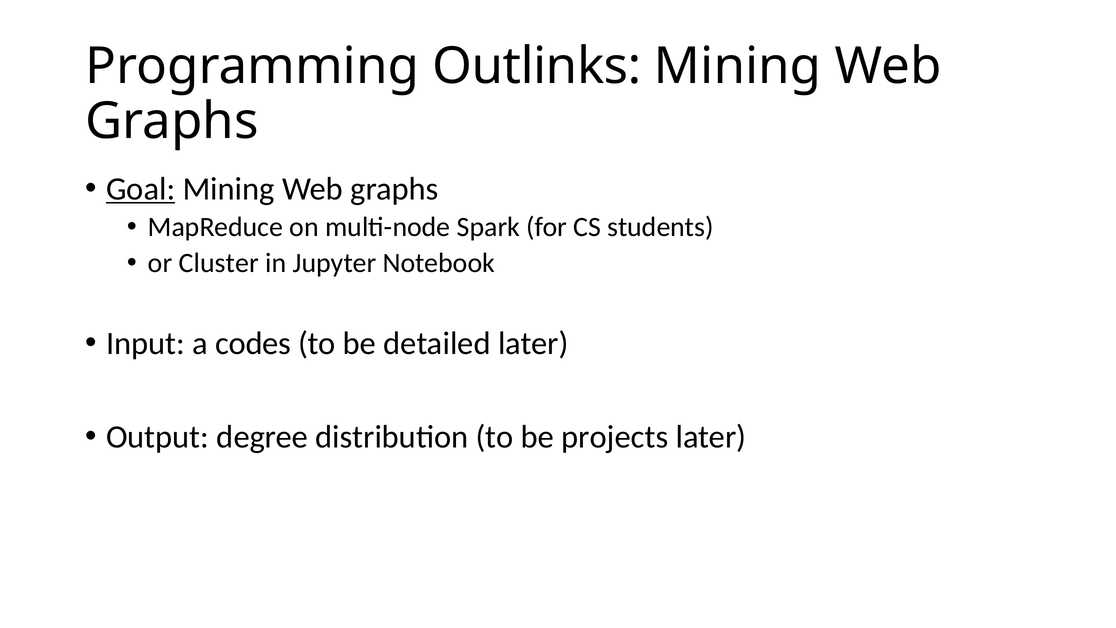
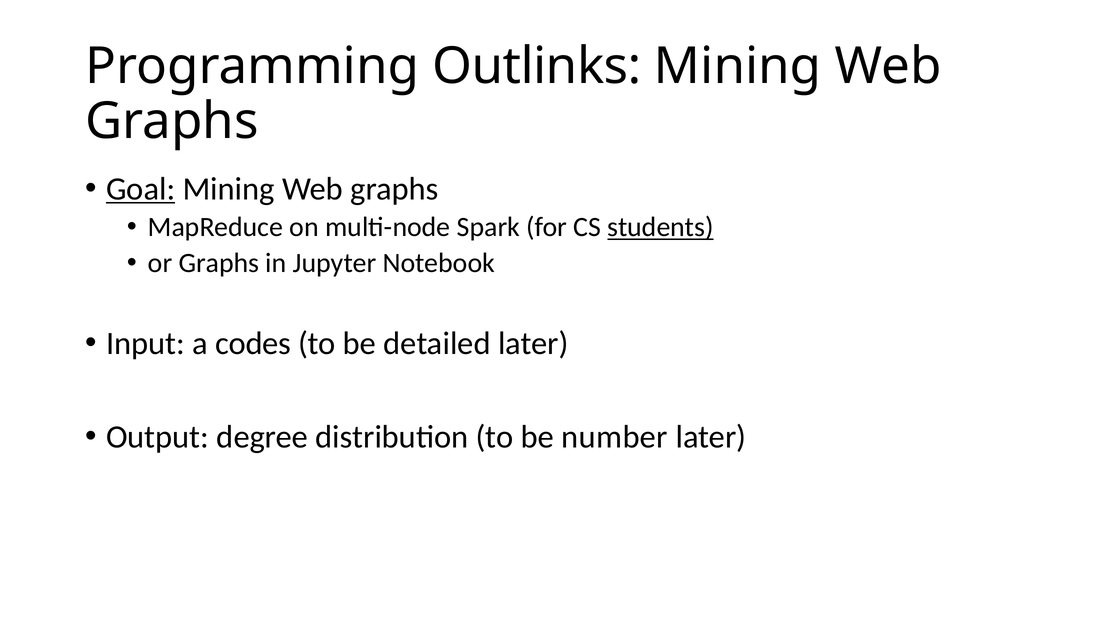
students underline: none -> present
or Cluster: Cluster -> Graphs
projects: projects -> number
